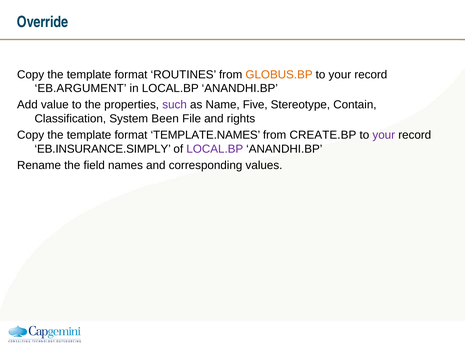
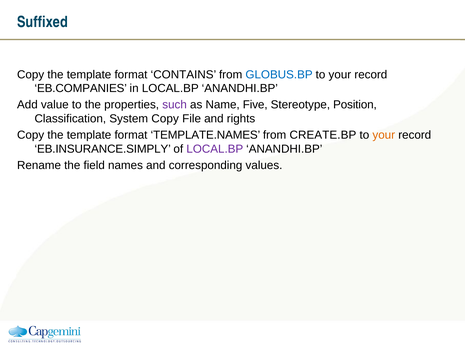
Override: Override -> Suffixed
ROUTINES: ROUTINES -> CONTAINS
GLOBUS.BP colour: orange -> blue
EB.ARGUMENT: EB.ARGUMENT -> EB.COMPANIES
Contain: Contain -> Position
System Been: Been -> Copy
your at (384, 135) colour: purple -> orange
